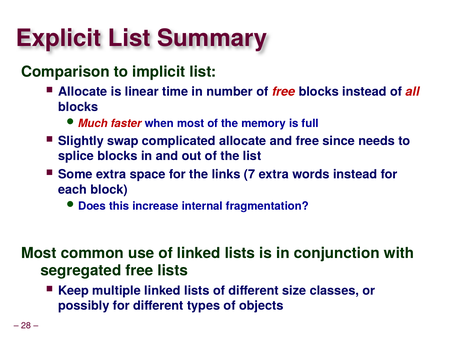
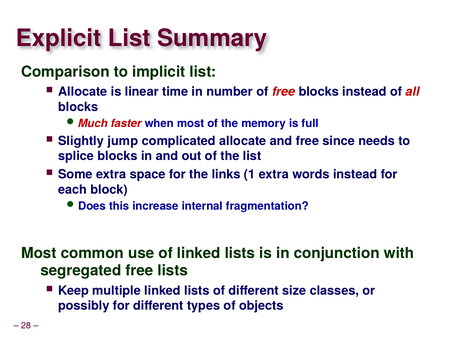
swap: swap -> jump
7: 7 -> 1
